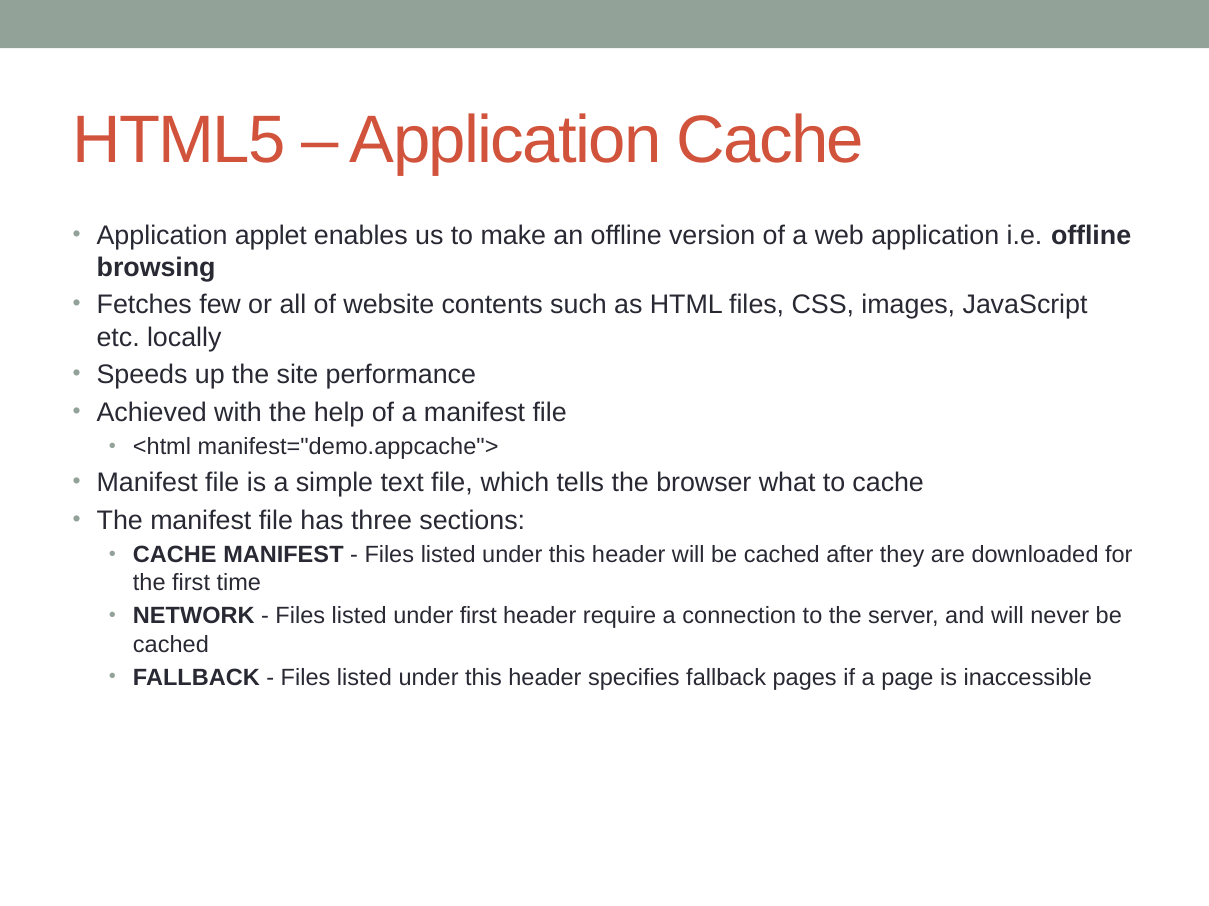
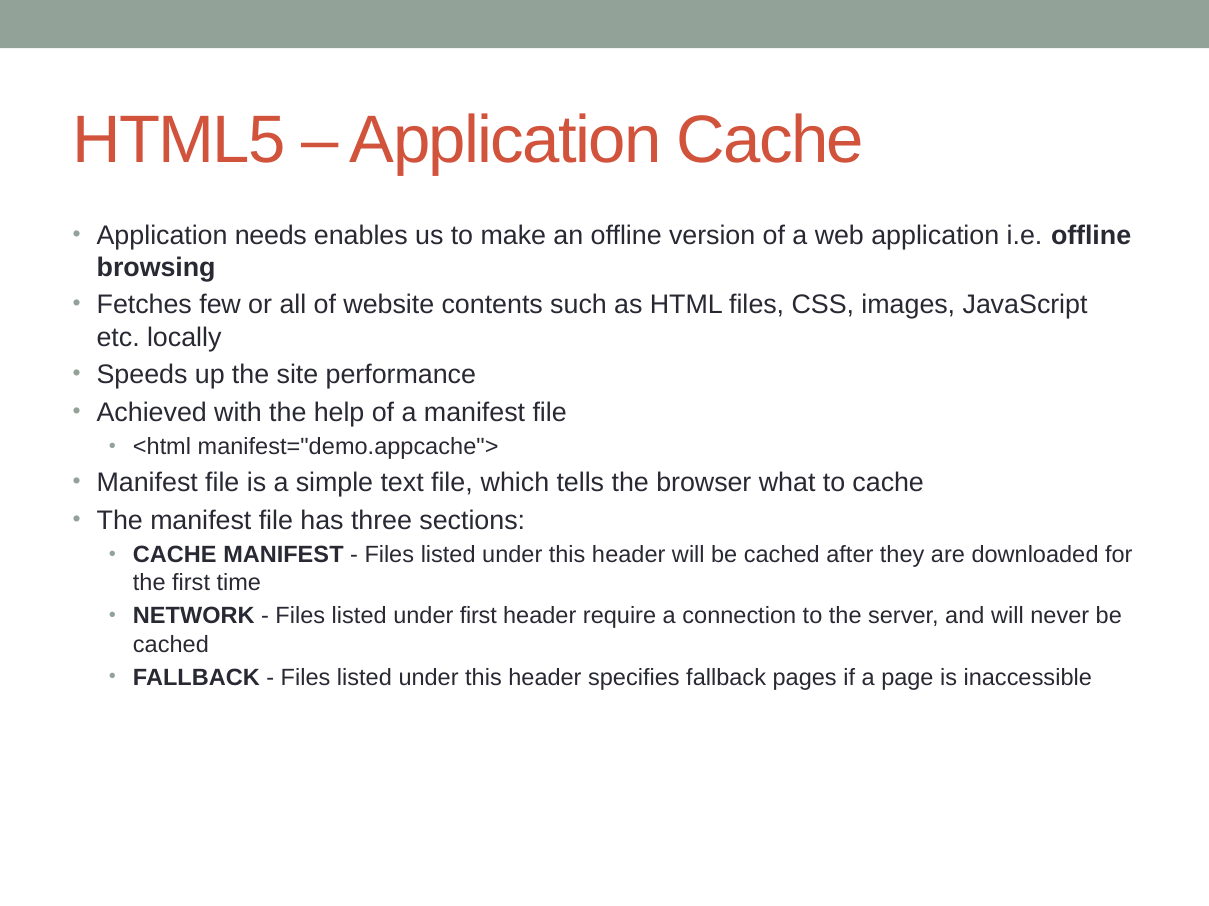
applet: applet -> needs
